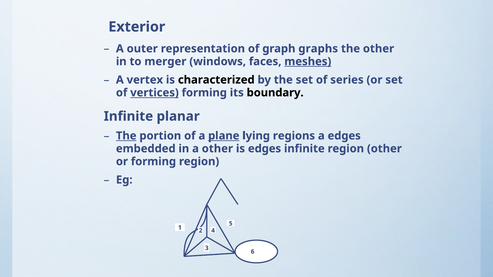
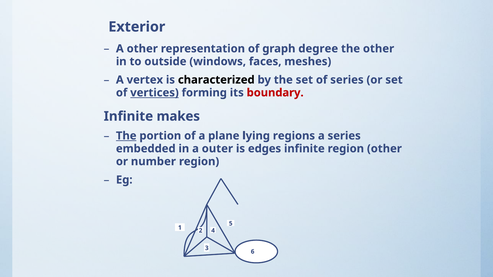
A outer: outer -> other
graphs: graphs -> degree
merger: merger -> outside
meshes underline: present -> none
boundary colour: black -> red
planar: planar -> makes
plane underline: present -> none
a edges: edges -> series
a other: other -> outer
or forming: forming -> number
